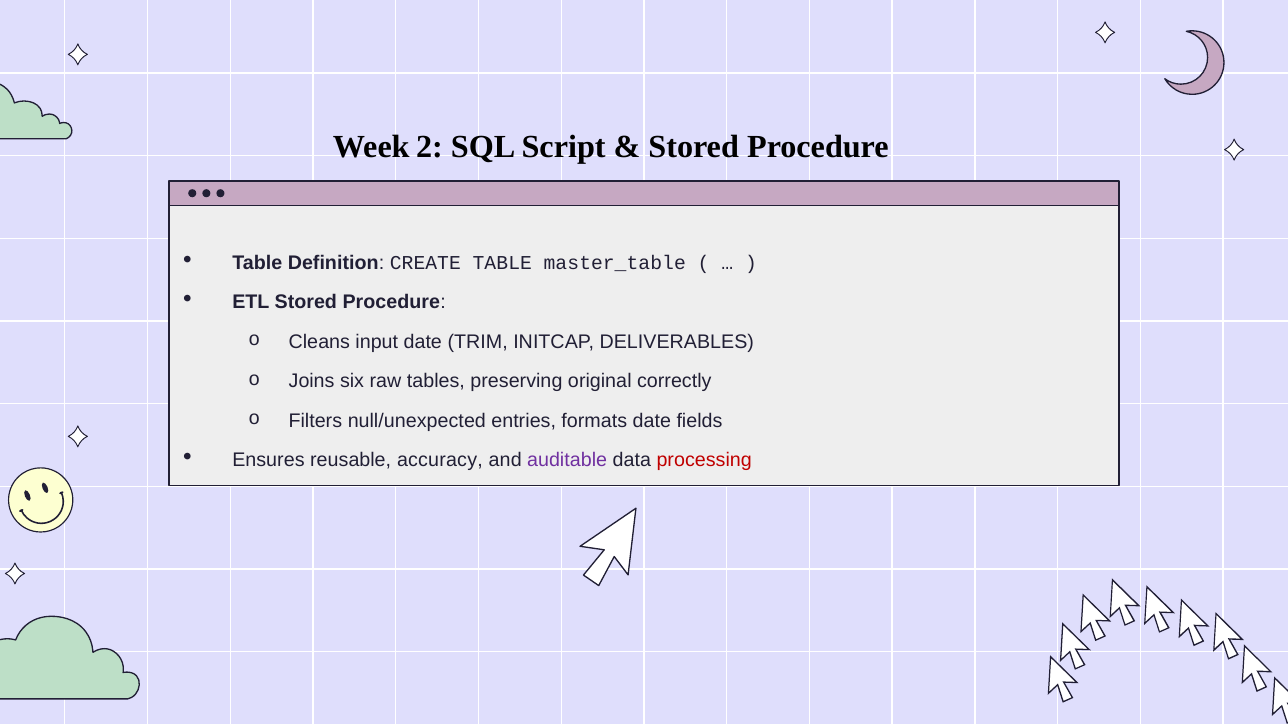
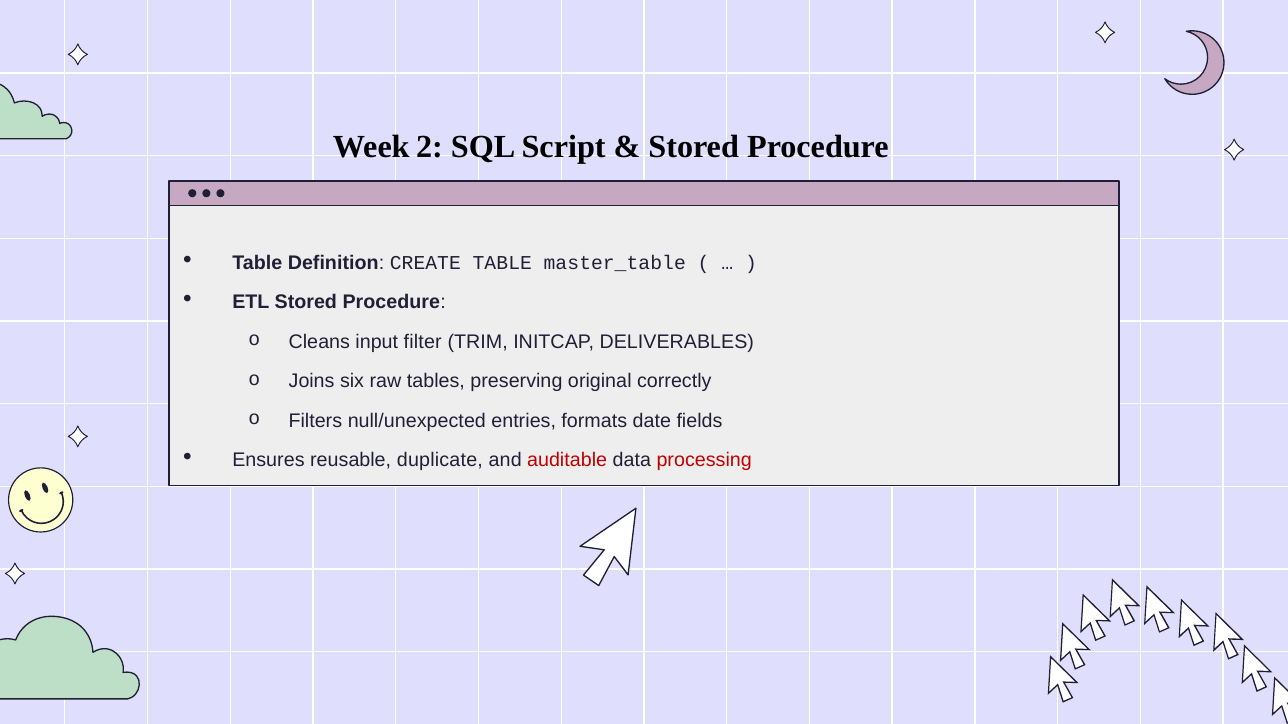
input date: date -> filter
accuracy: accuracy -> duplicate
auditable colour: purple -> red
